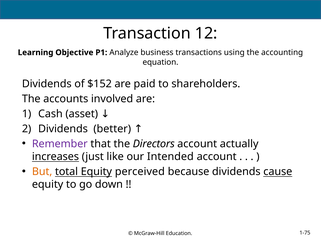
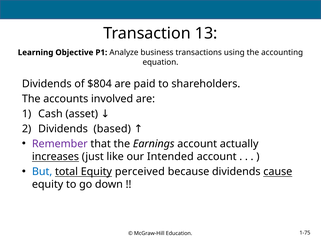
12: 12 -> 13
$152: $152 -> $804
better: better -> based
Directors: Directors -> Earnings
But colour: orange -> blue
